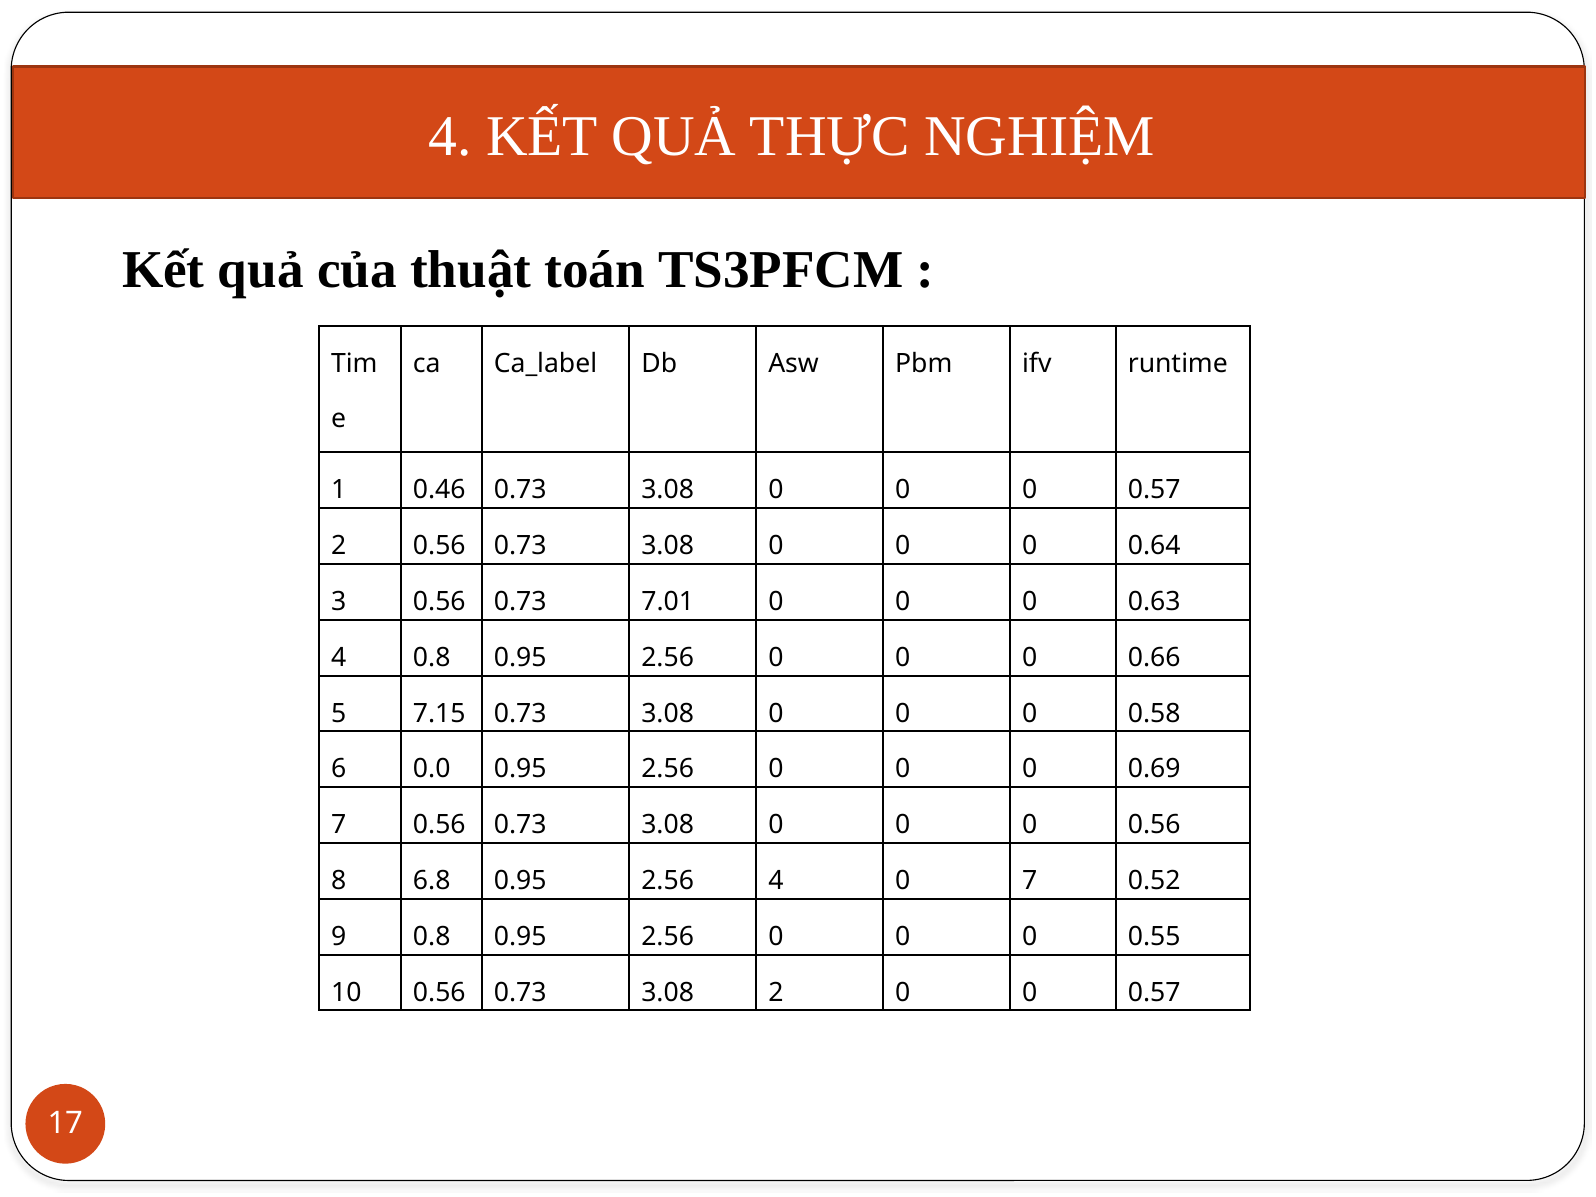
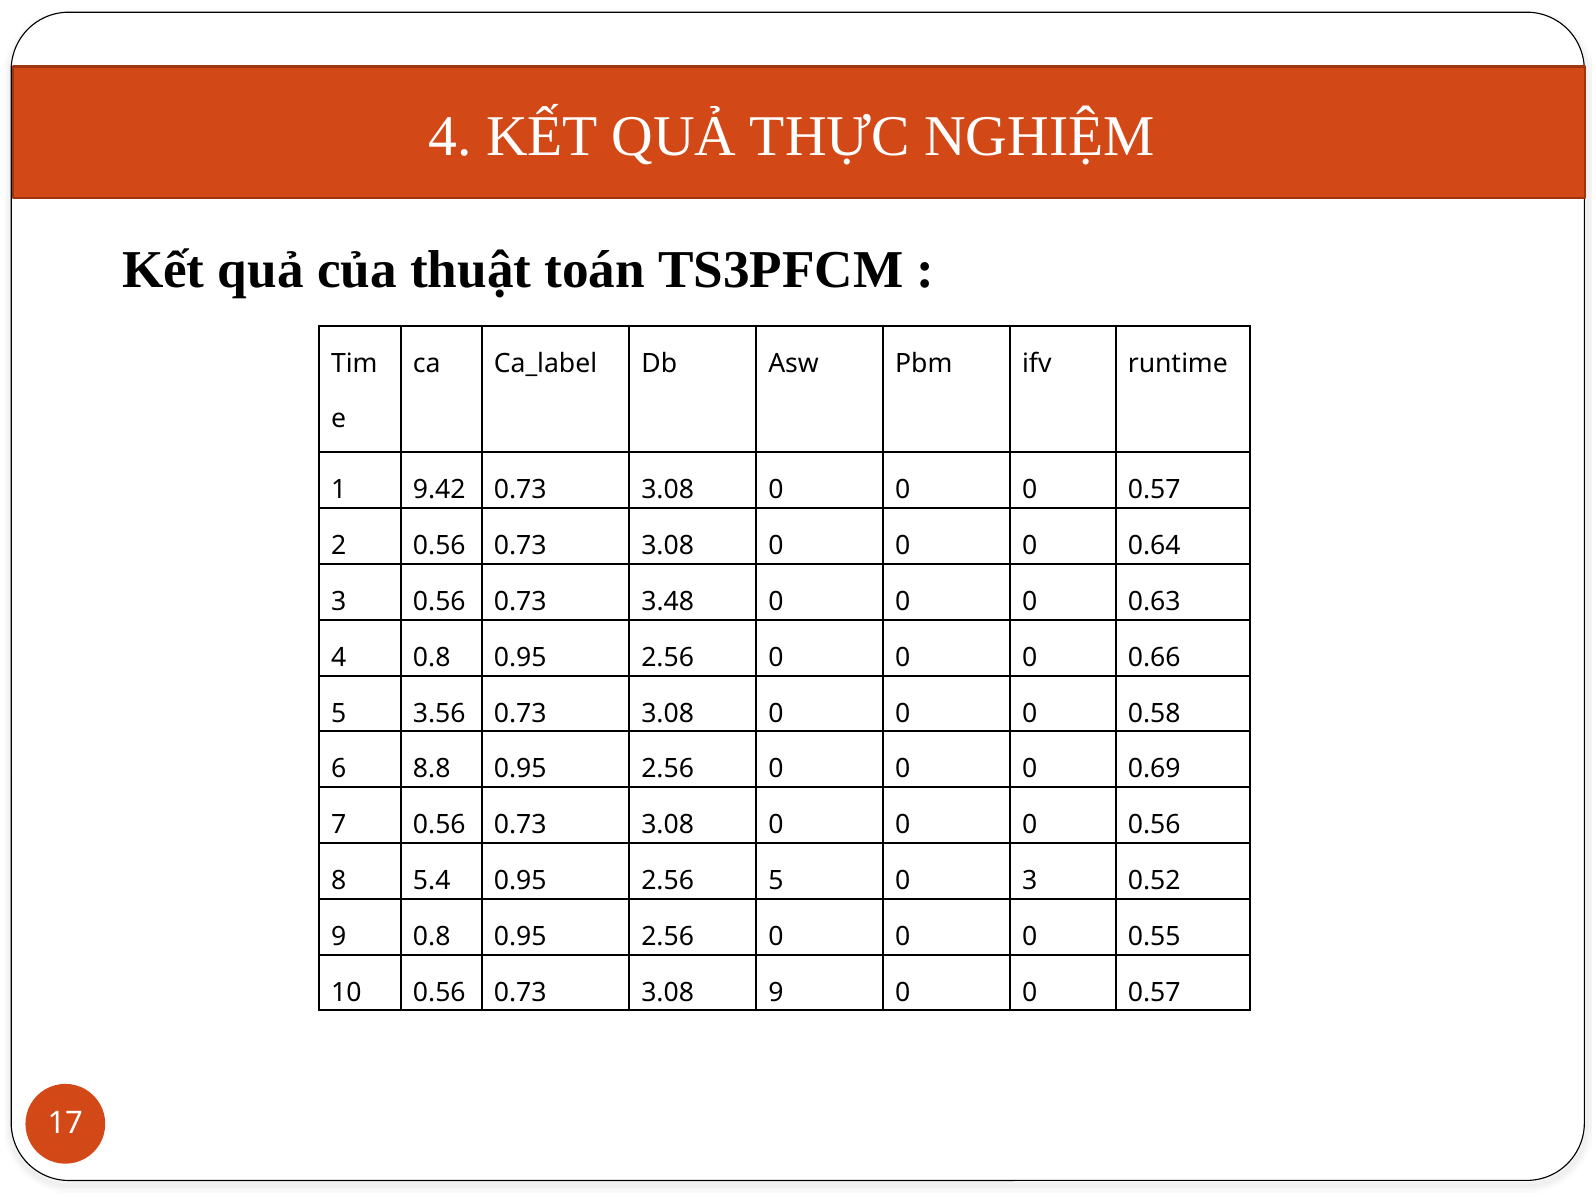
0.46: 0.46 -> 9.42
7.01: 7.01 -> 3.48
7.15: 7.15 -> 3.56
0.0: 0.0 -> 8.8
6.8: 6.8 -> 5.4
2.56 4: 4 -> 5
0 7: 7 -> 3
3.08 2: 2 -> 9
